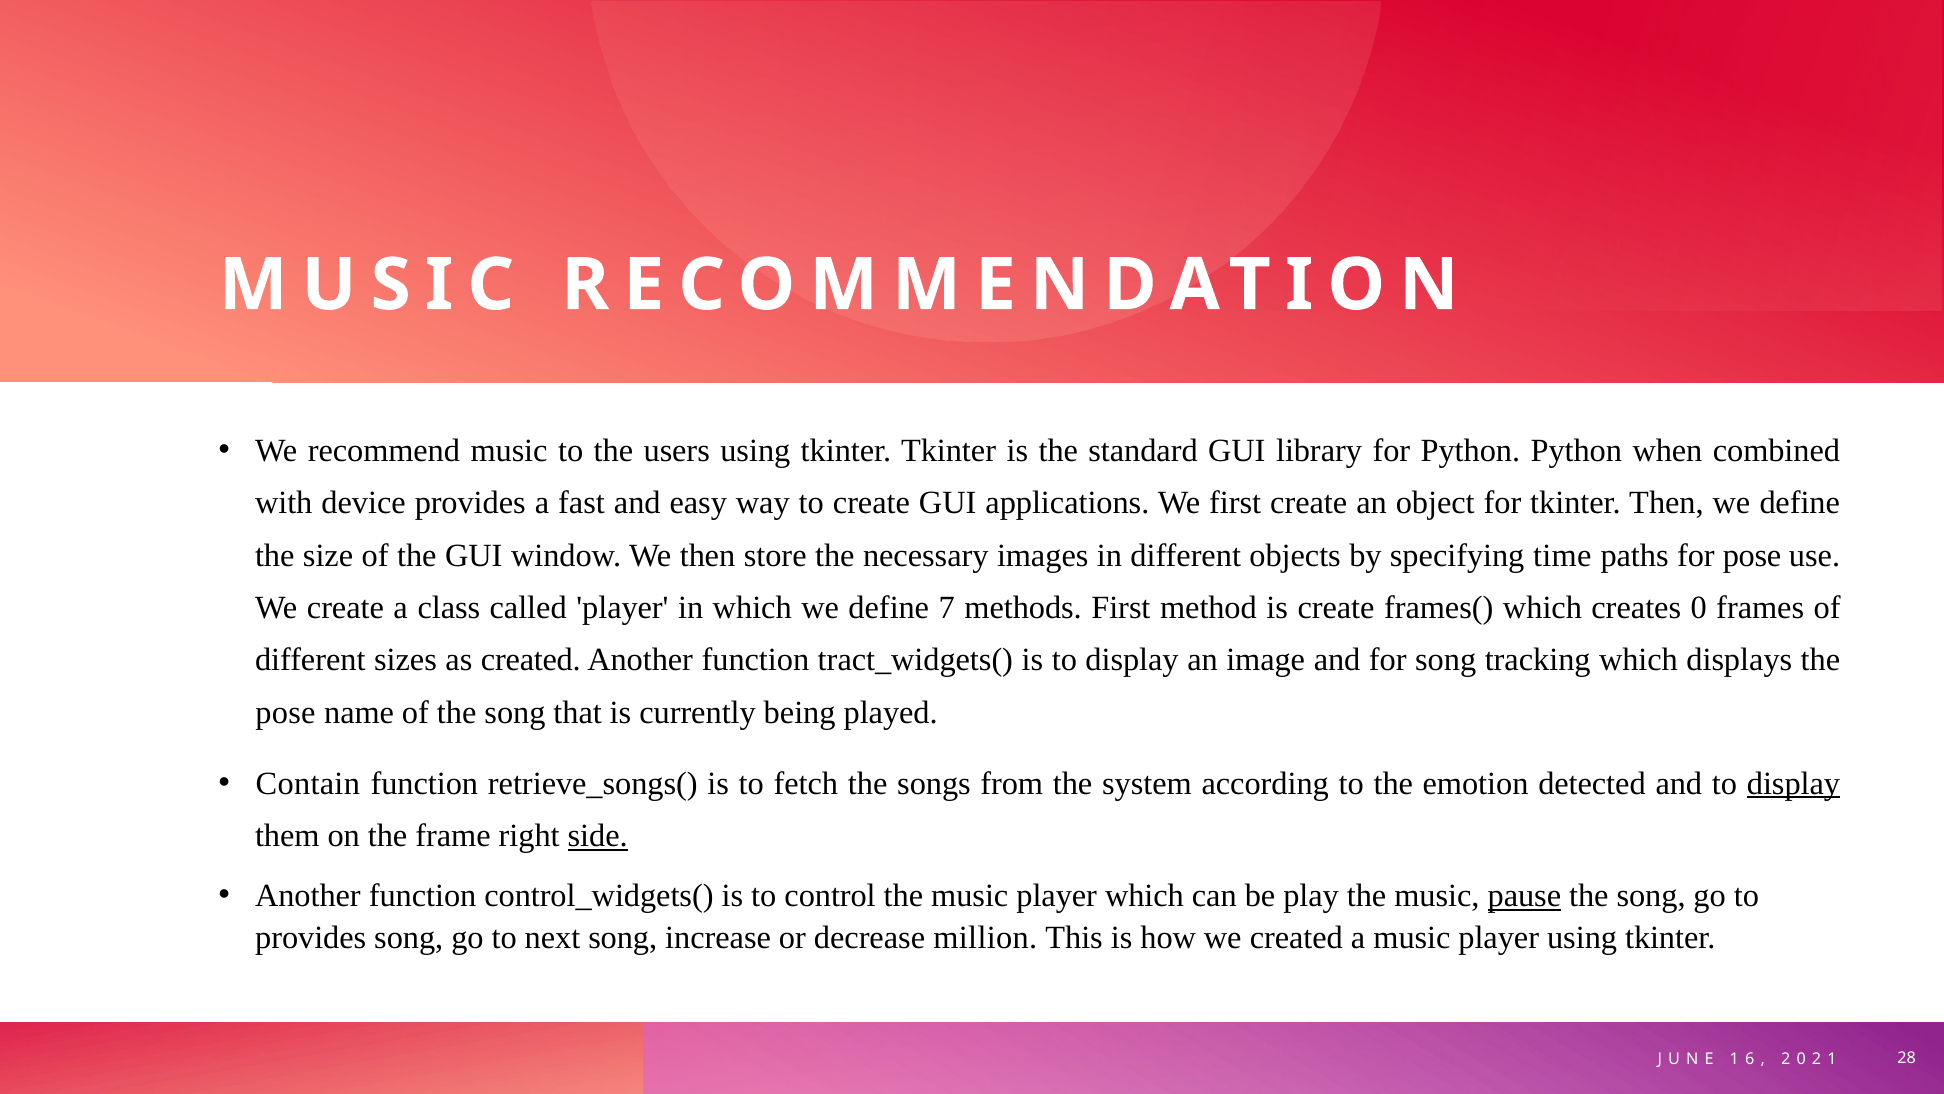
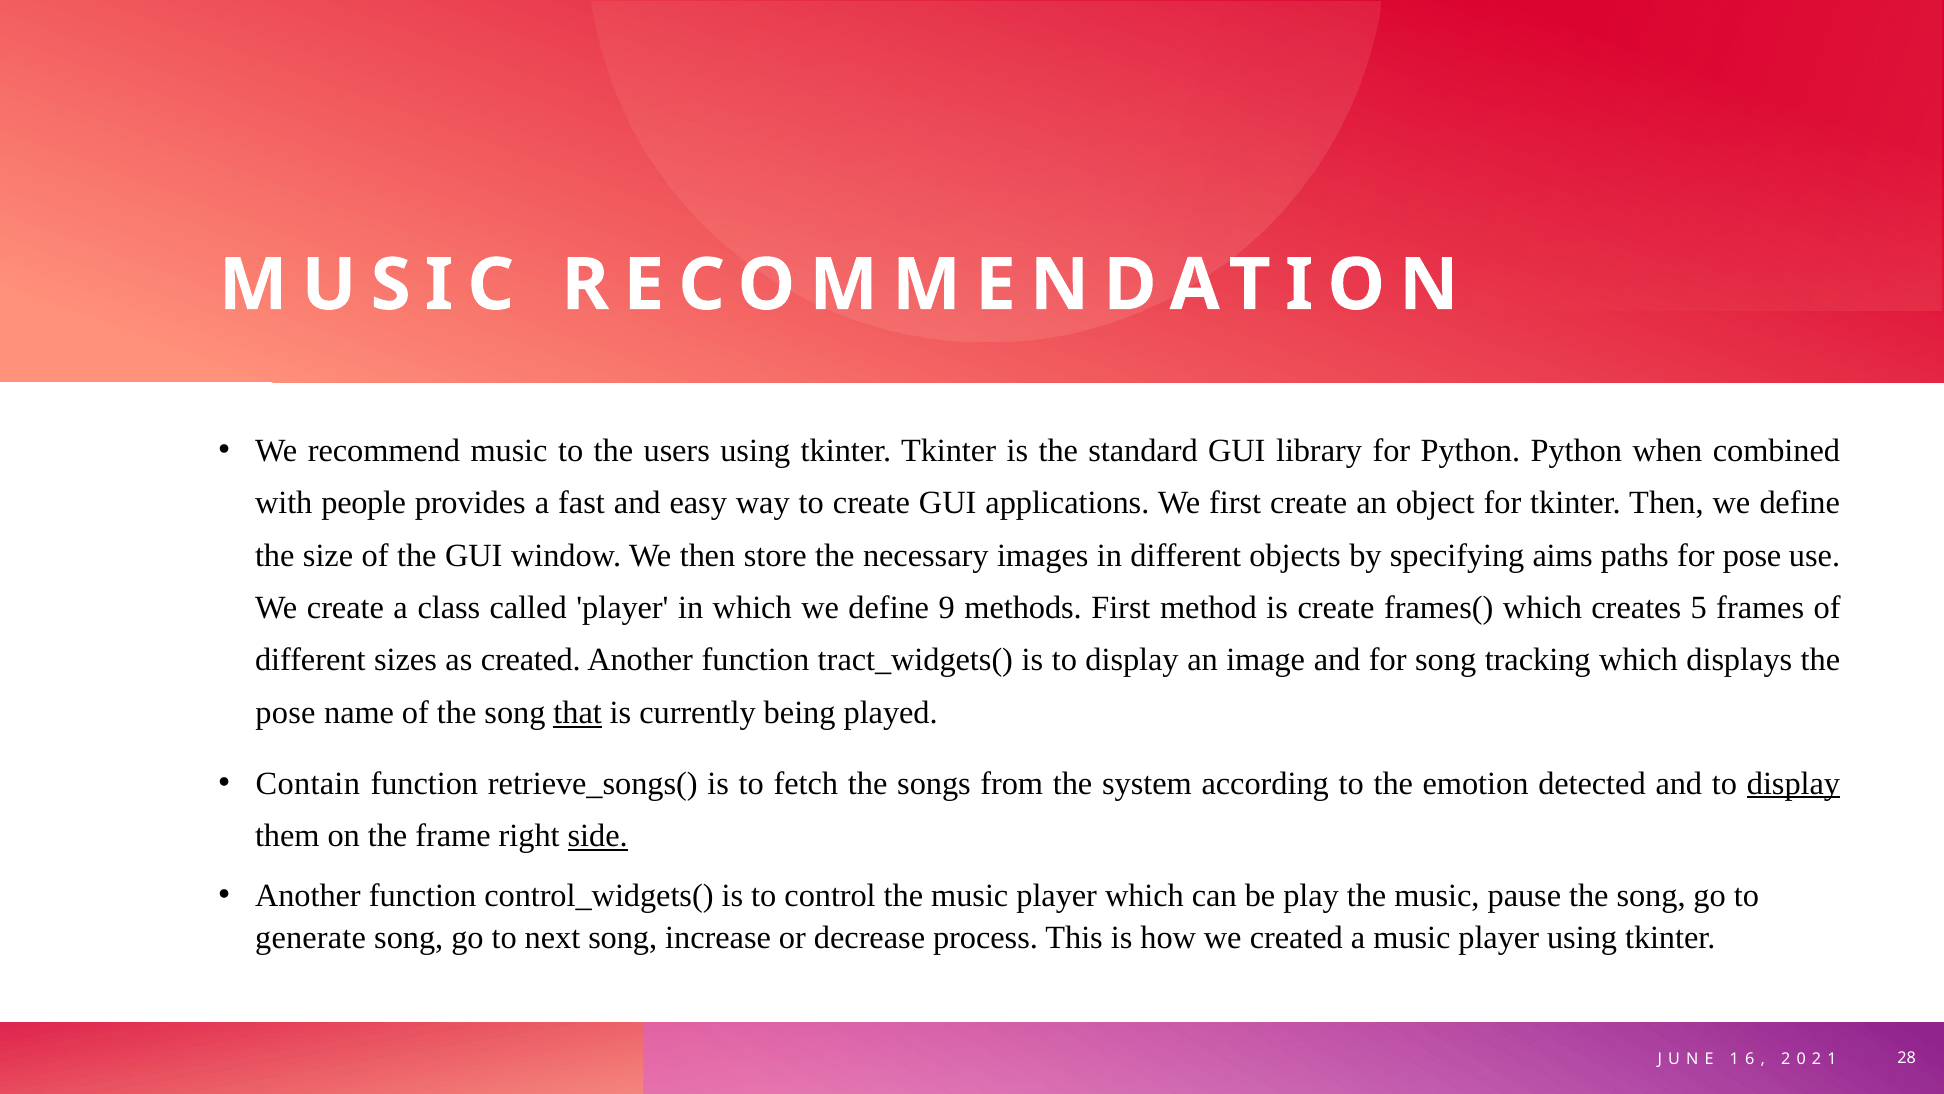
device: device -> people
time: time -> aims
7: 7 -> 9
creates 0: 0 -> 5
that underline: none -> present
pause underline: present -> none
provides at (311, 938): provides -> generate
million: million -> process
